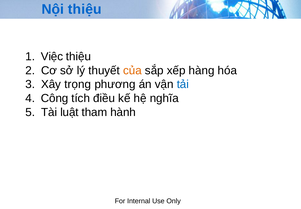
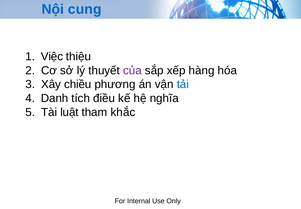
Nội thiệu: thiệu -> cung
của colour: orange -> purple
trọng: trọng -> chiều
Công: Công -> Danh
hành: hành -> khắc
